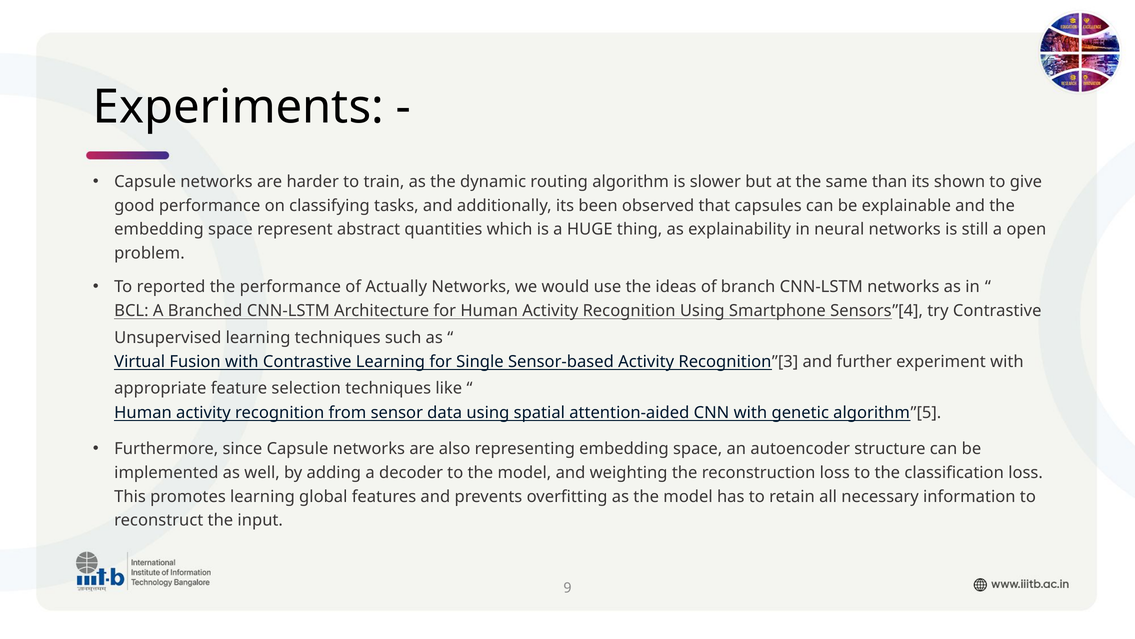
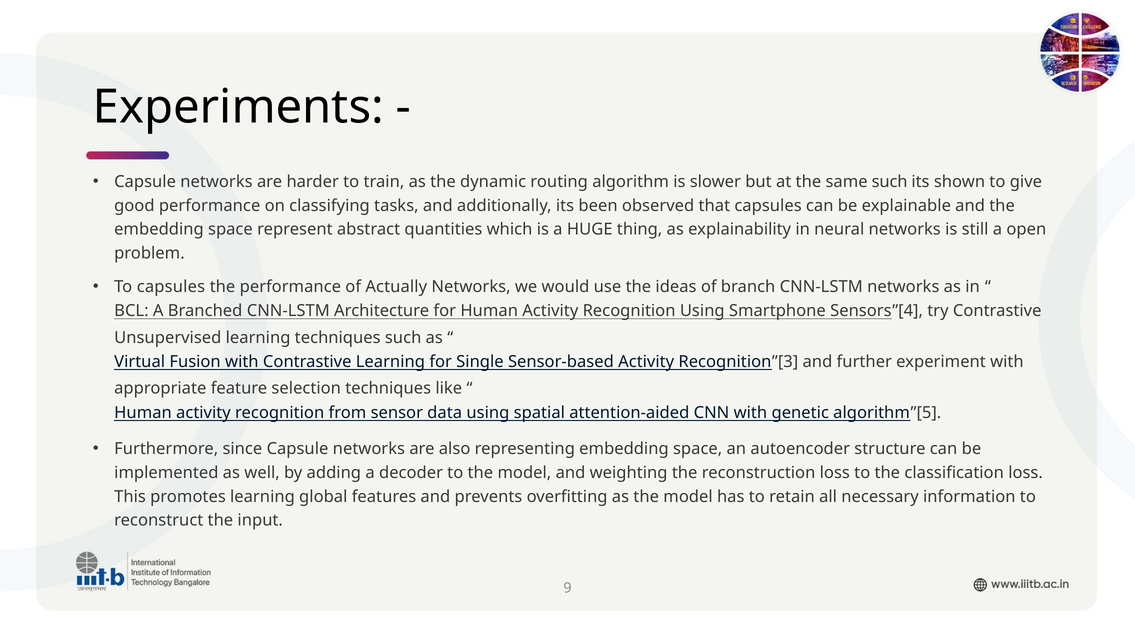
same than: than -> such
To reported: reported -> capsules
